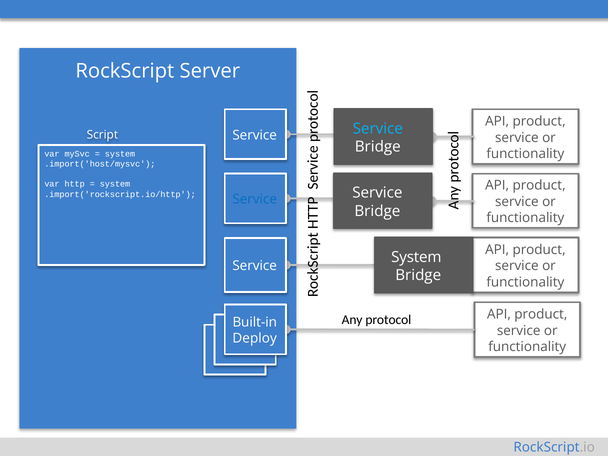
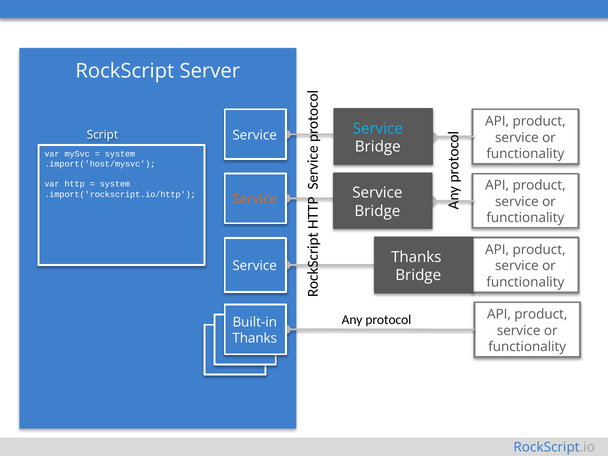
Service at (255, 199) colour: blue -> orange
System at (416, 257): System -> Thanks
Deploy at (255, 338): Deploy -> Thanks
